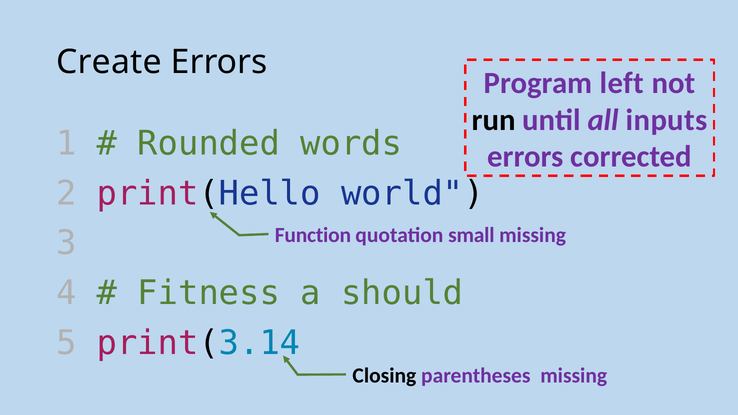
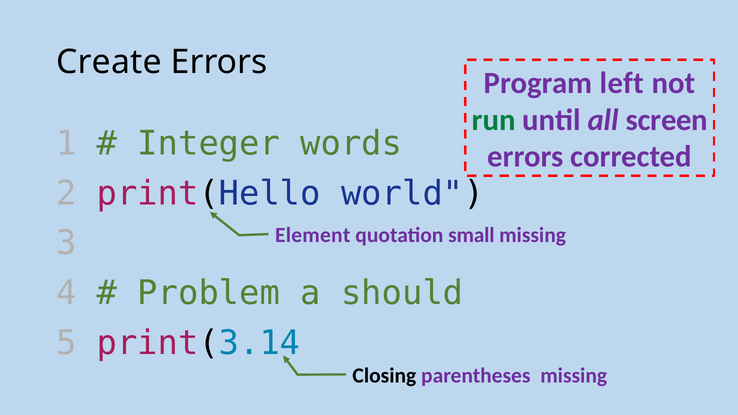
run colour: black -> green
inputs: inputs -> screen
Rounded: Rounded -> Integer
Function: Function -> Element
Fitness: Fitness -> Problem
